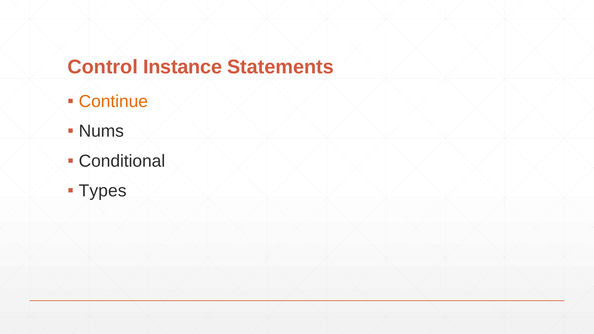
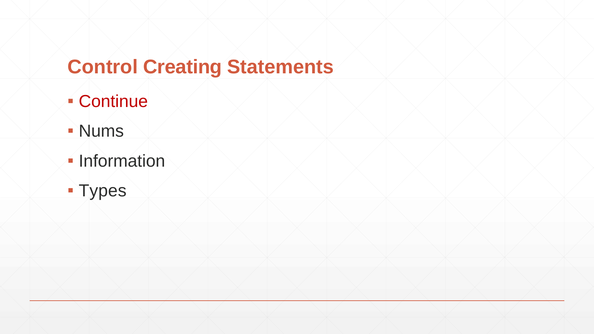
Instance: Instance -> Creating
Continue colour: orange -> red
Conditional: Conditional -> Information
